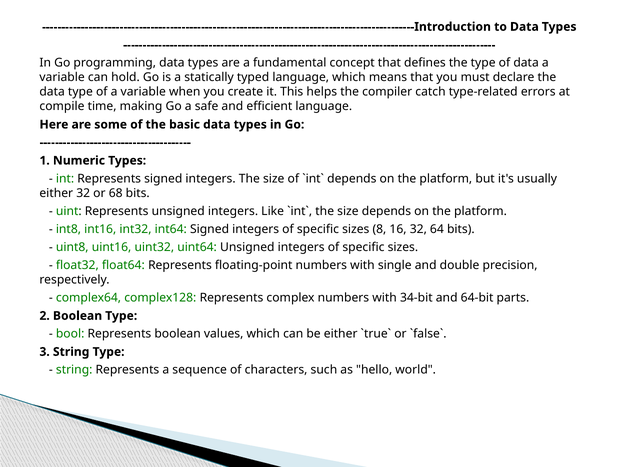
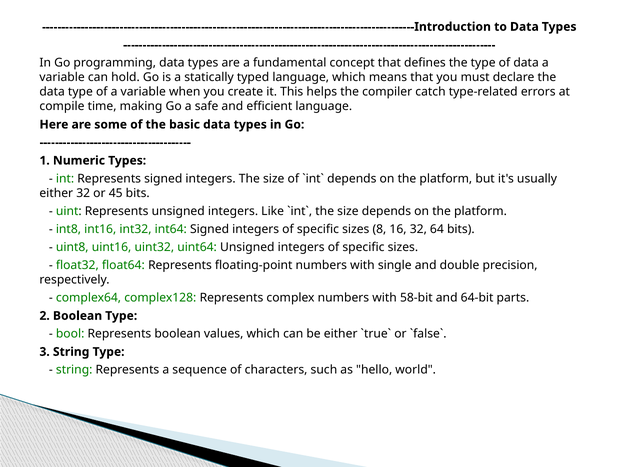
68: 68 -> 45
34-bit: 34-bit -> 58-bit
